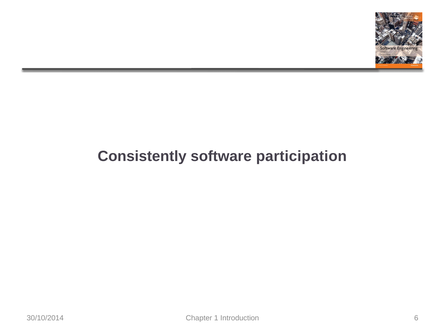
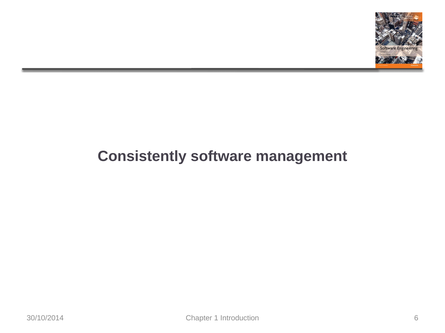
participation: participation -> management
